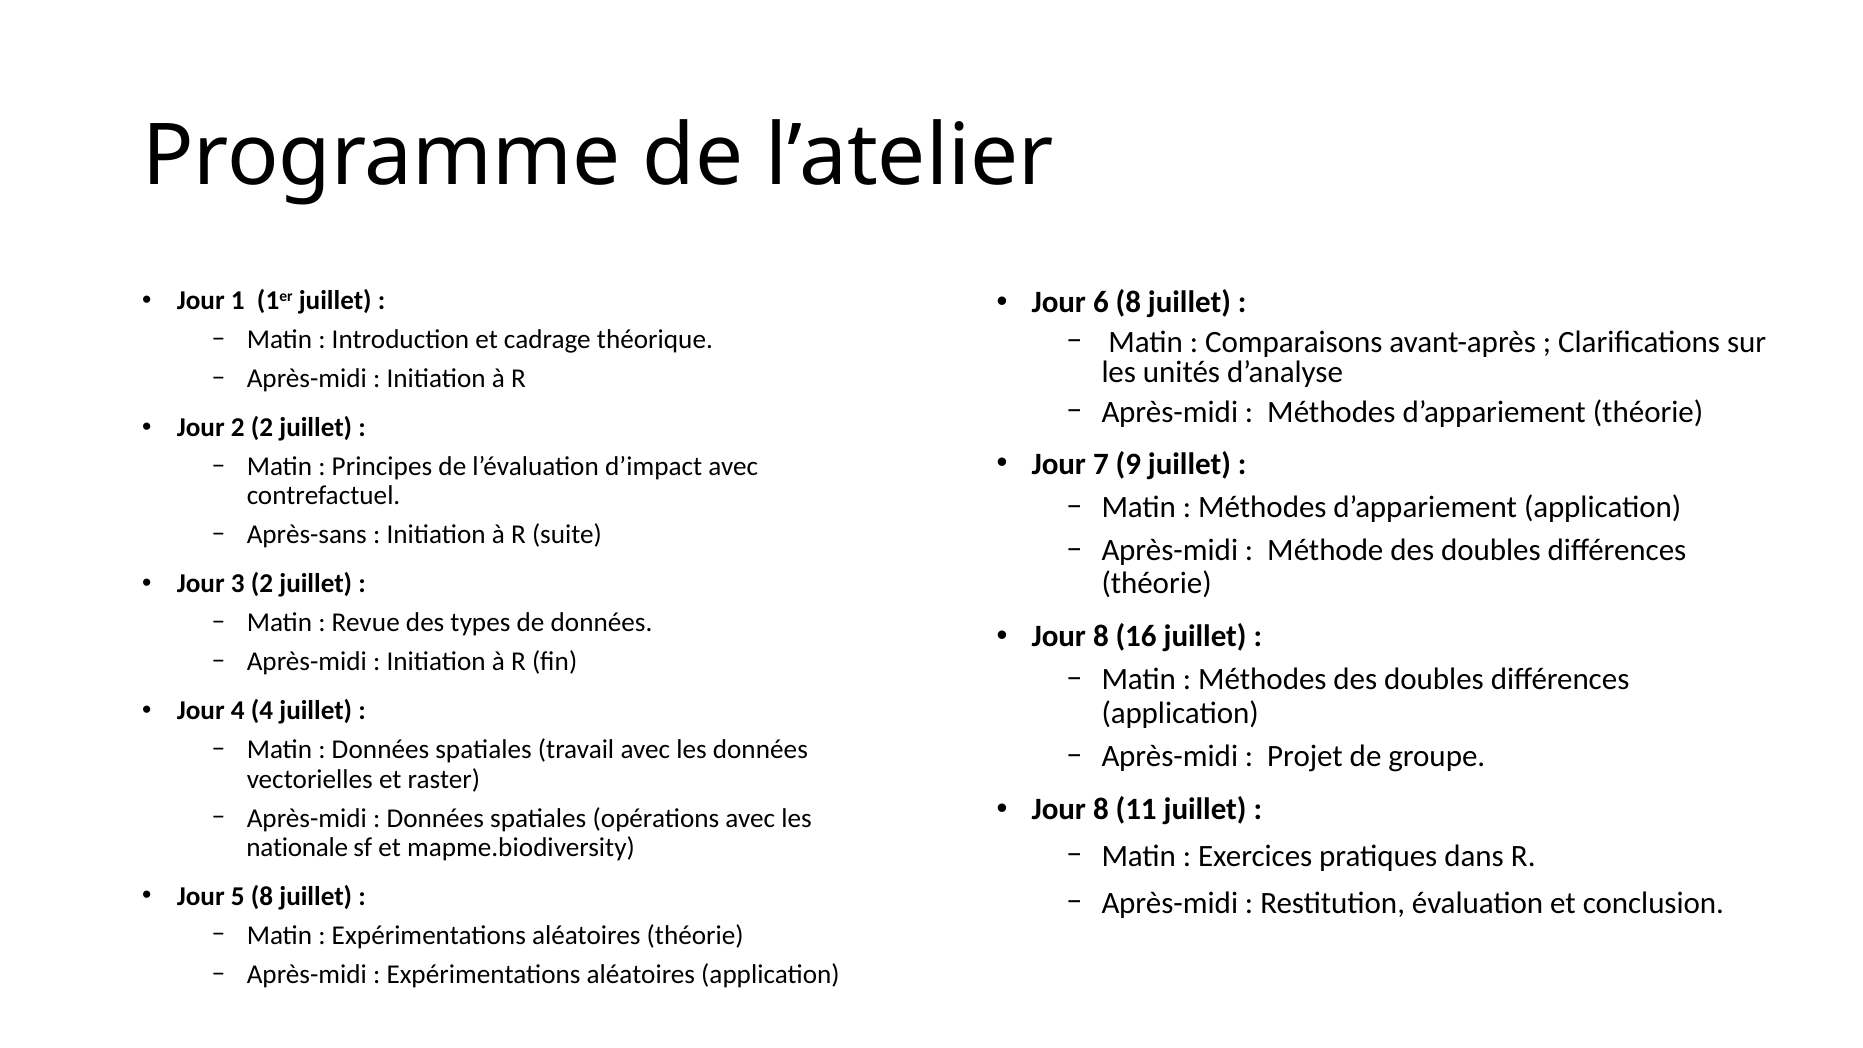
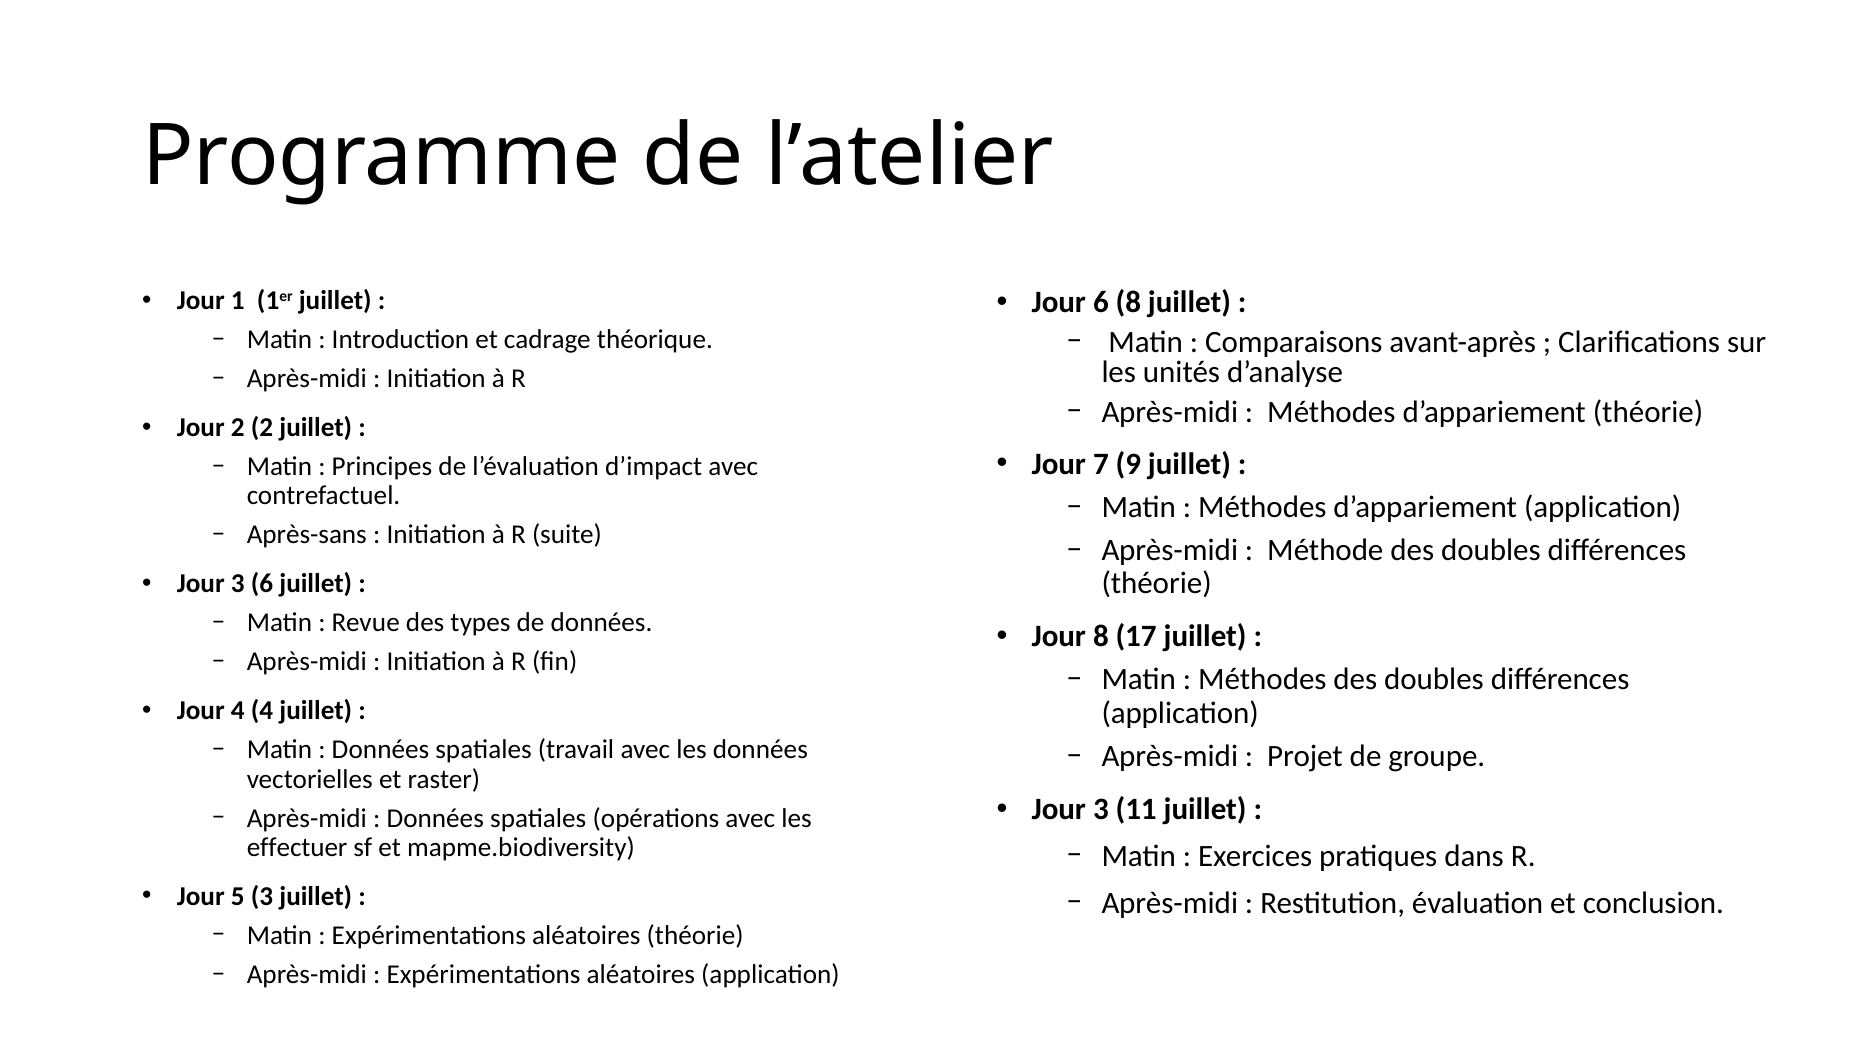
3 2: 2 -> 6
16: 16 -> 17
8 at (1101, 809): 8 -> 3
nationale: nationale -> effectuer
5 8: 8 -> 3
